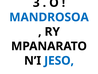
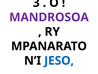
MANDROSOA colour: blue -> purple
